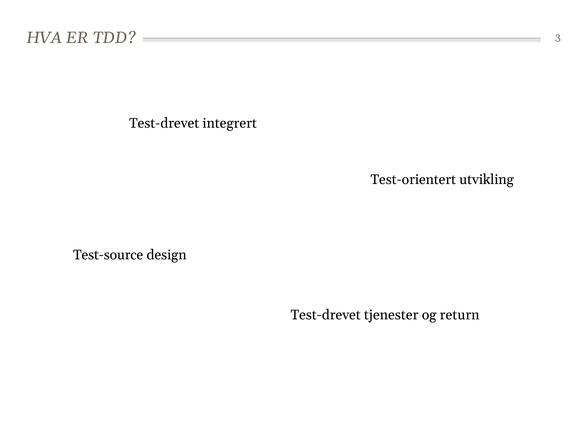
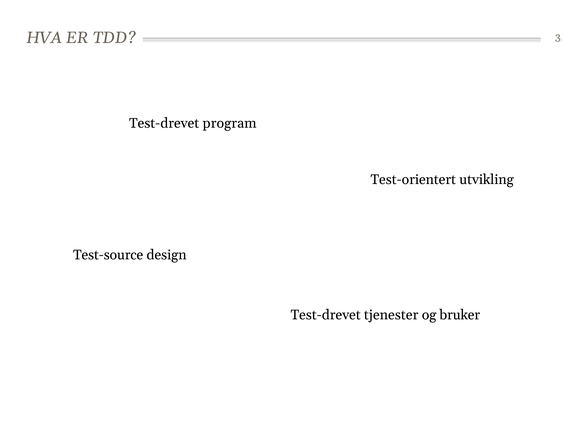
integrert: integrert -> program
return: return -> bruker
